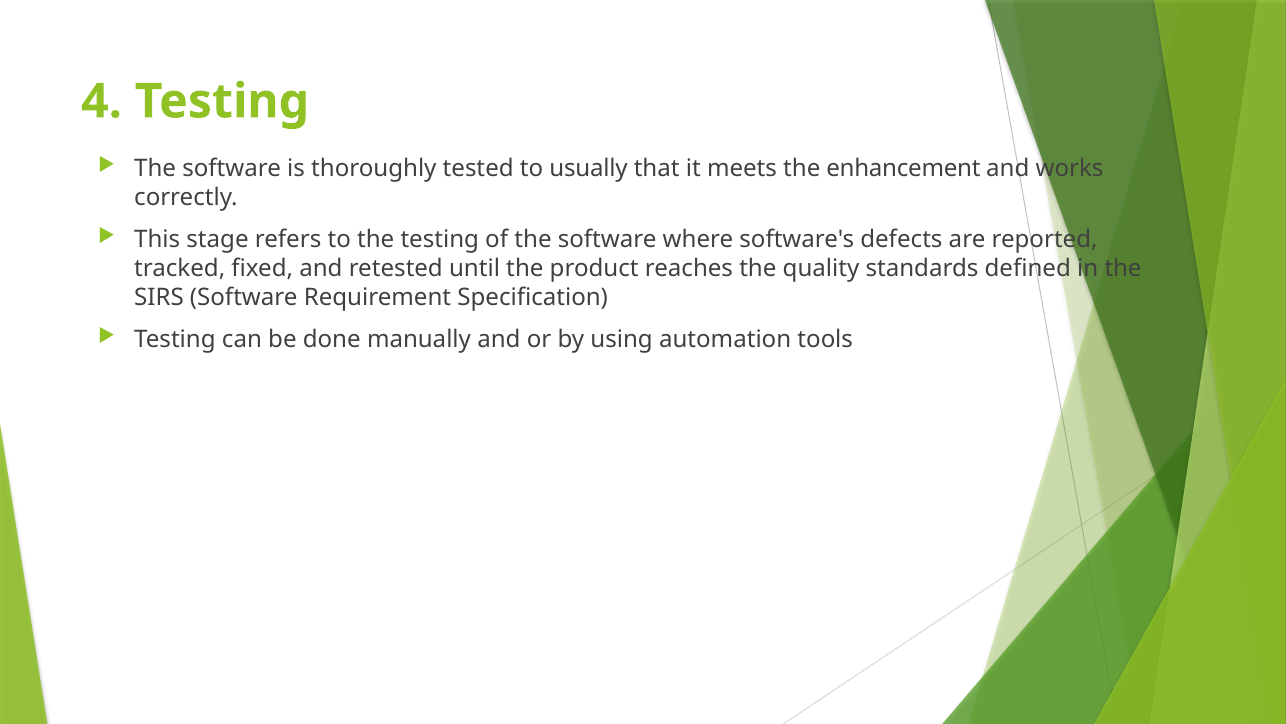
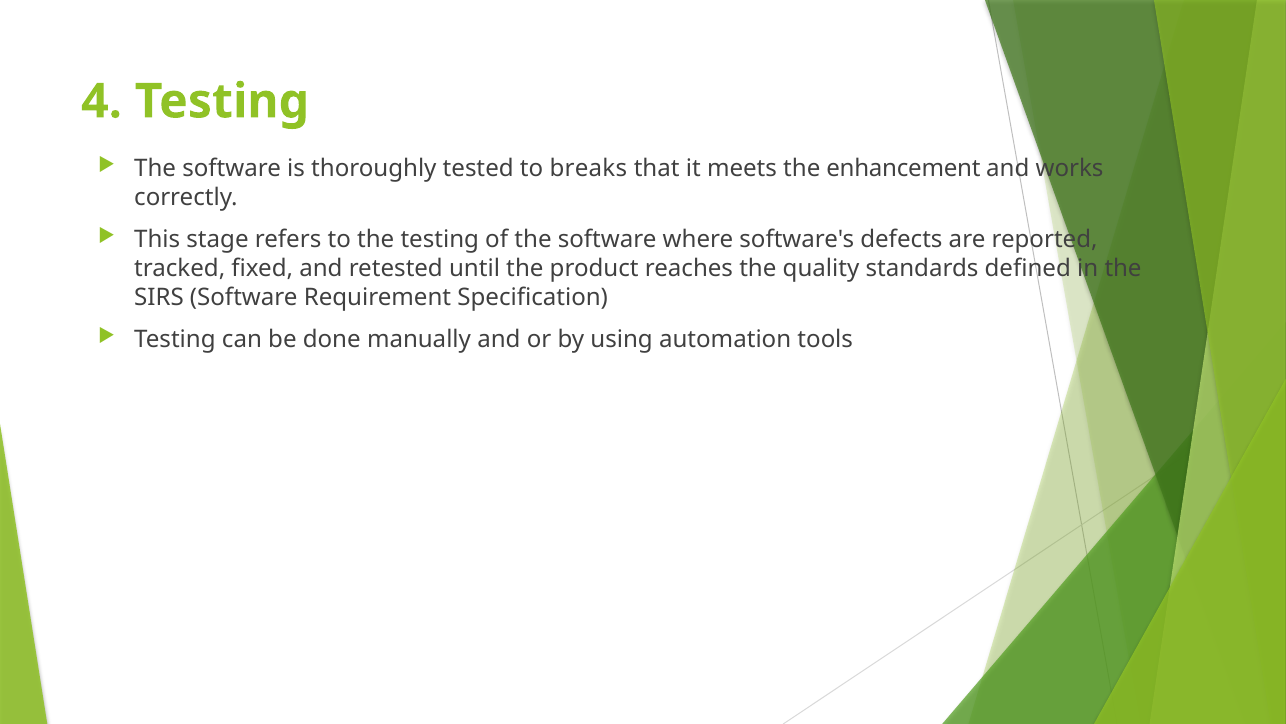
usually: usually -> breaks
